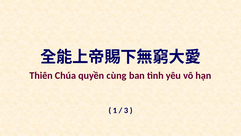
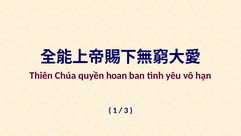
cùng: cùng -> hoan
